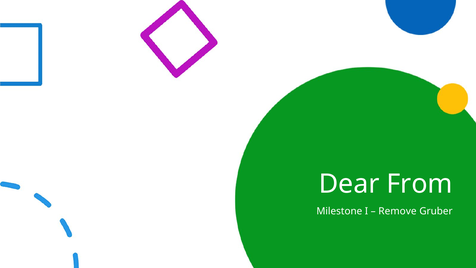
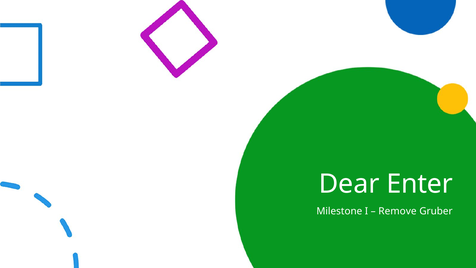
From: From -> Enter
